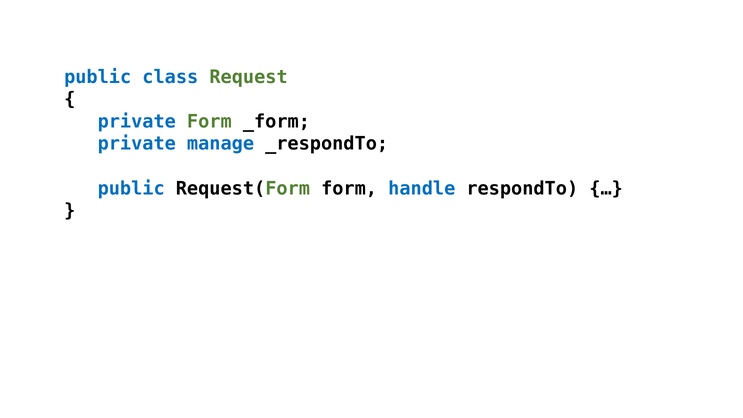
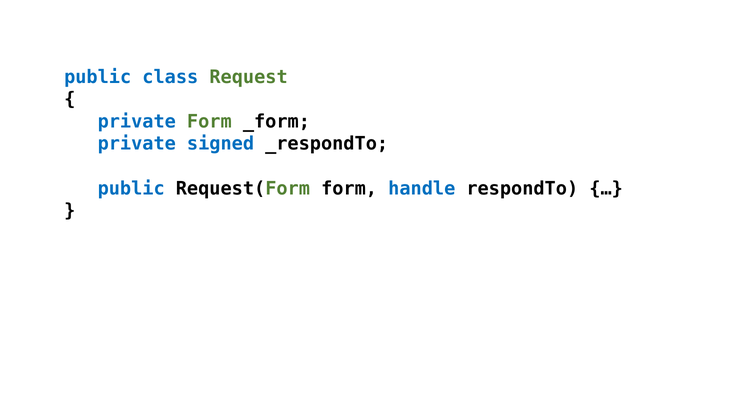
manage: manage -> signed
